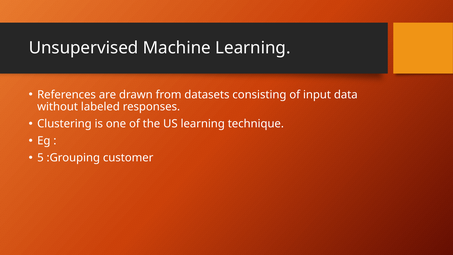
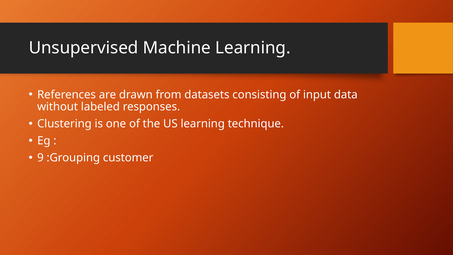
5: 5 -> 9
